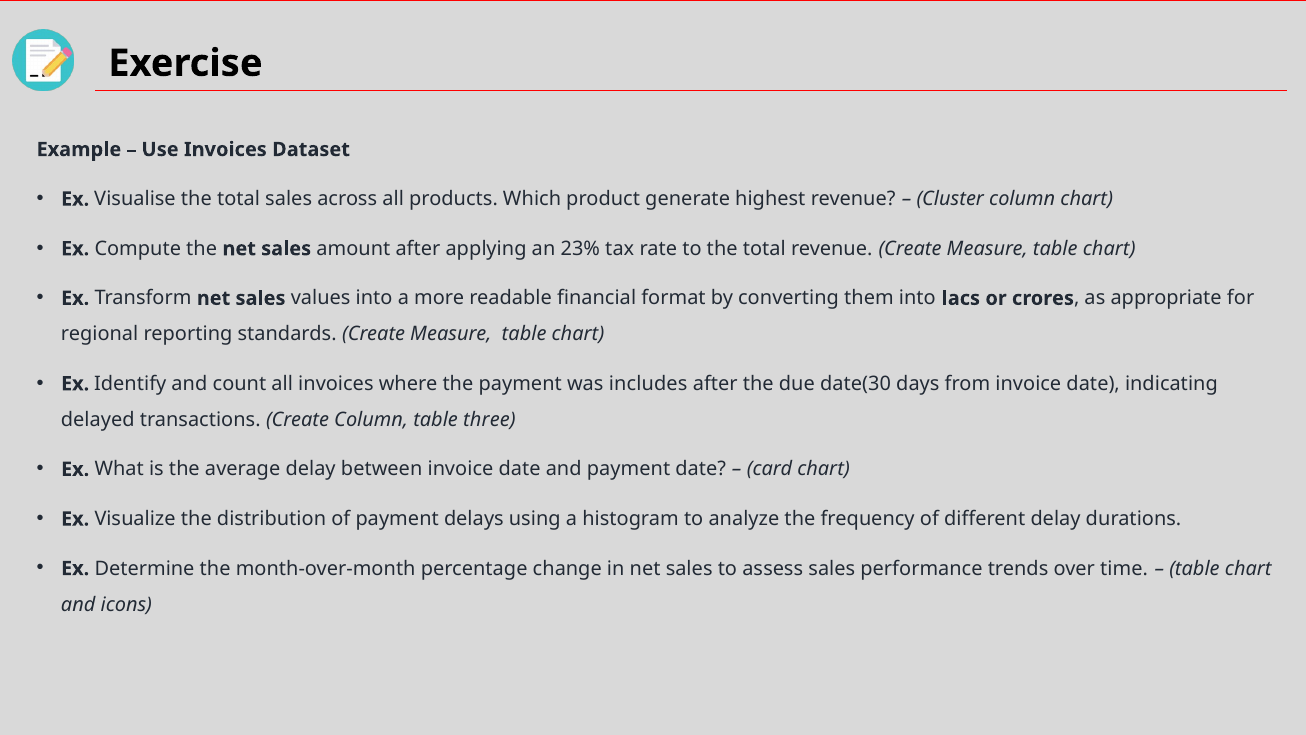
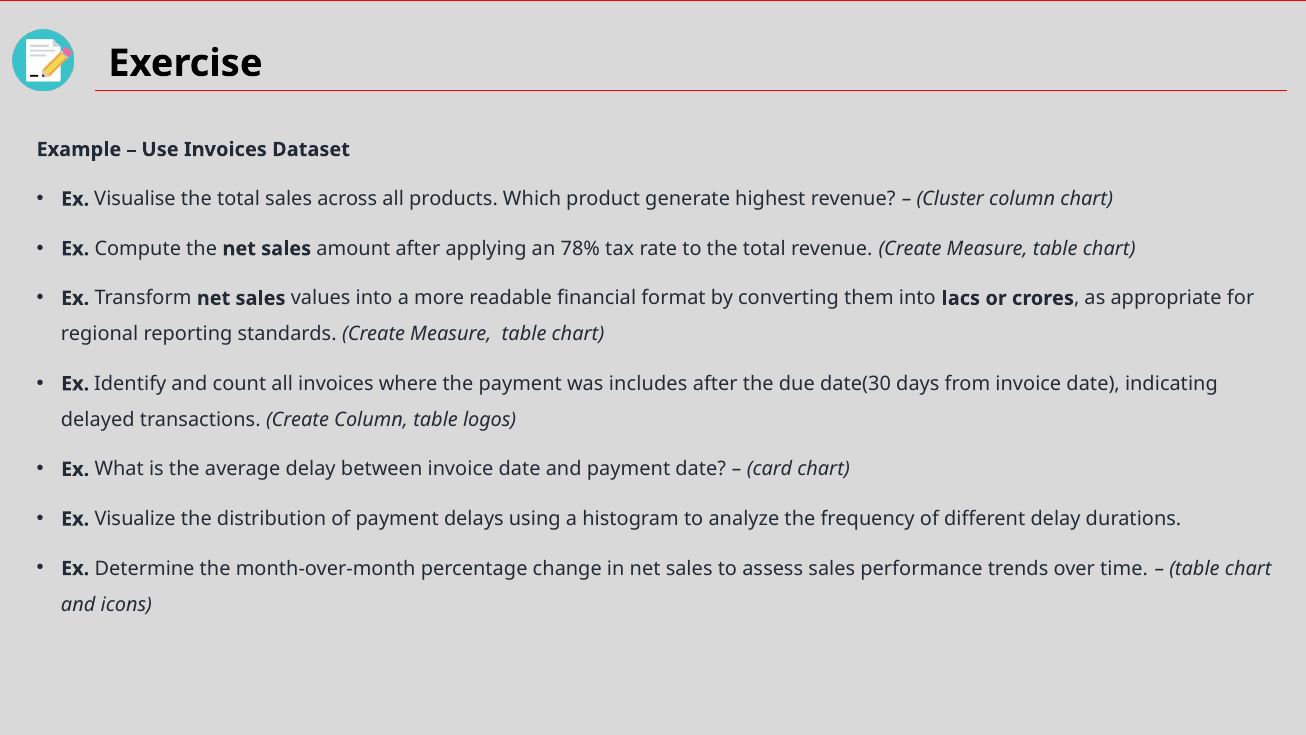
23%: 23% -> 78%
three: three -> logos
